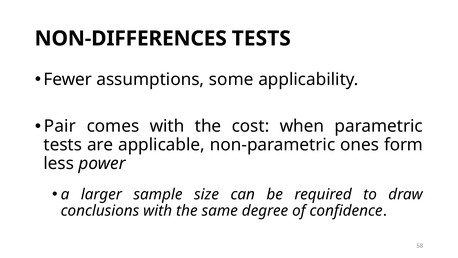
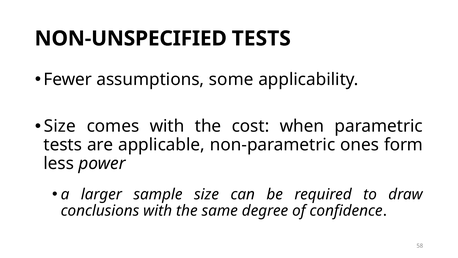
NON-DIFFERENCES: NON-DIFFERENCES -> NON-UNSPECIFIED
Pair at (60, 126): Pair -> Size
